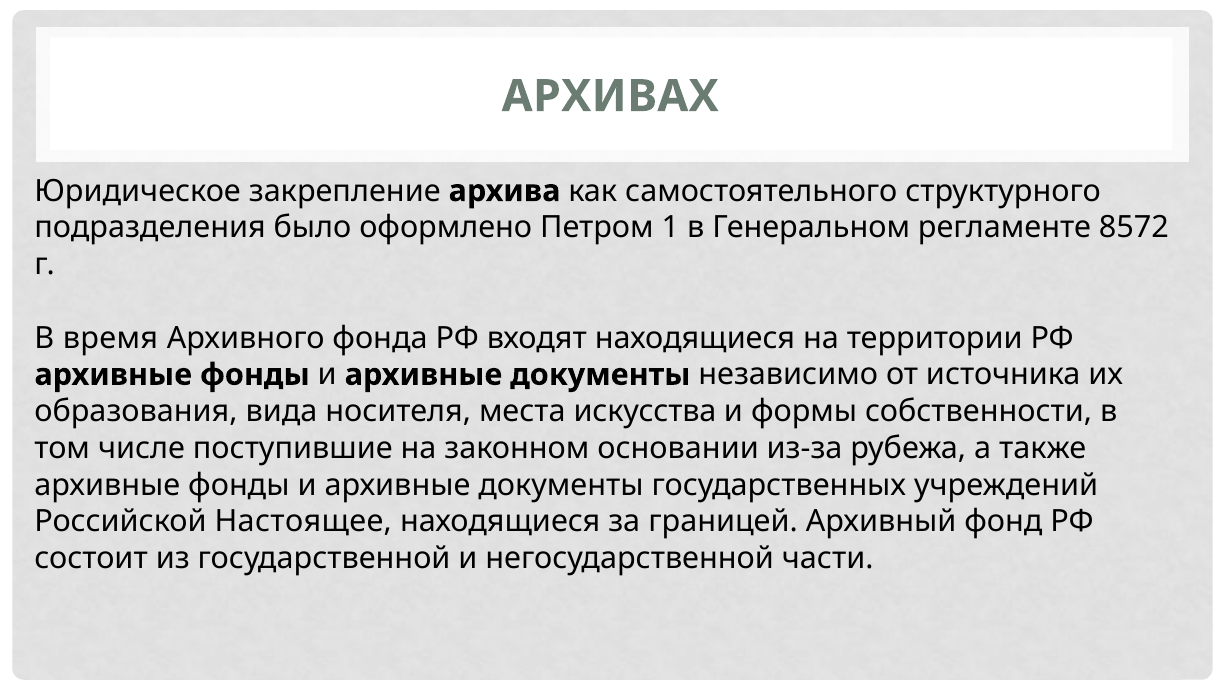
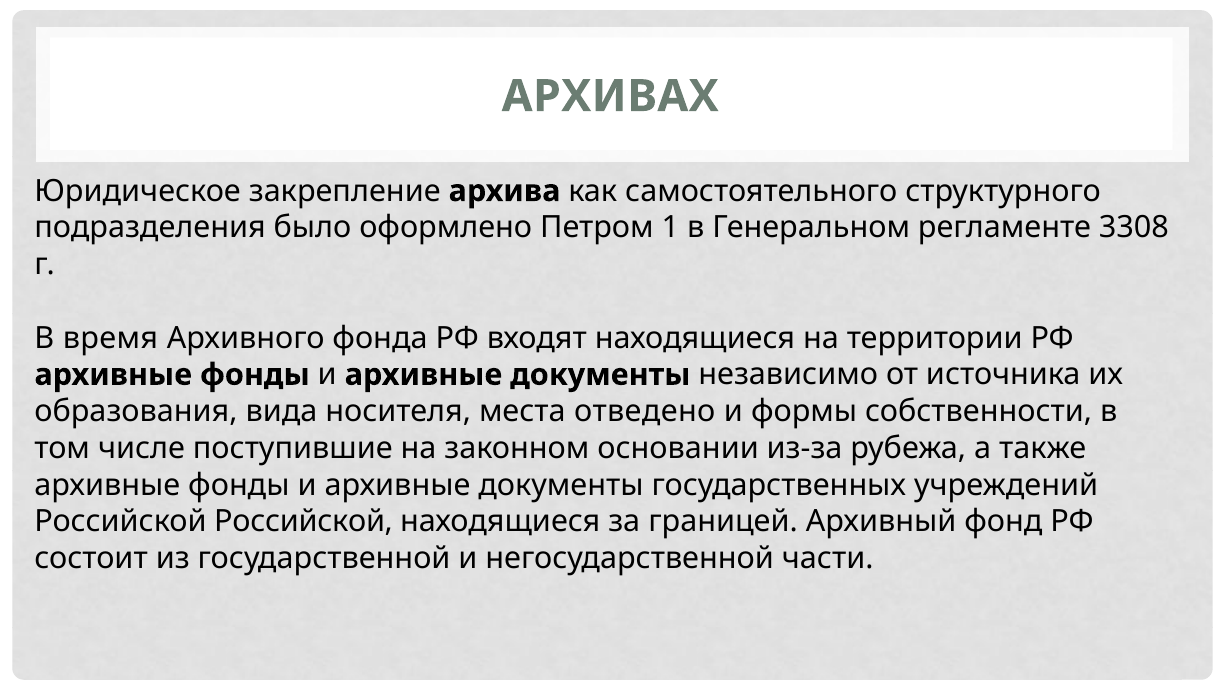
8572: 8572 -> 3308
искусства: искусства -> отведено
Российской Настоящее: Настоящее -> Российской
